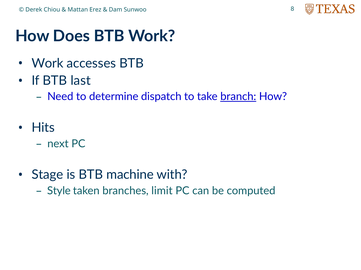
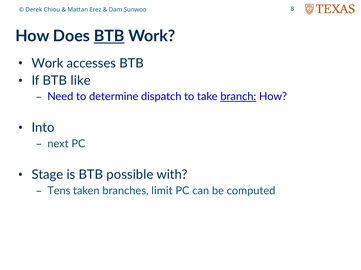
BTB at (109, 36) underline: none -> present
last: last -> like
Hits: Hits -> Into
machine: machine -> possible
Style: Style -> Tens
